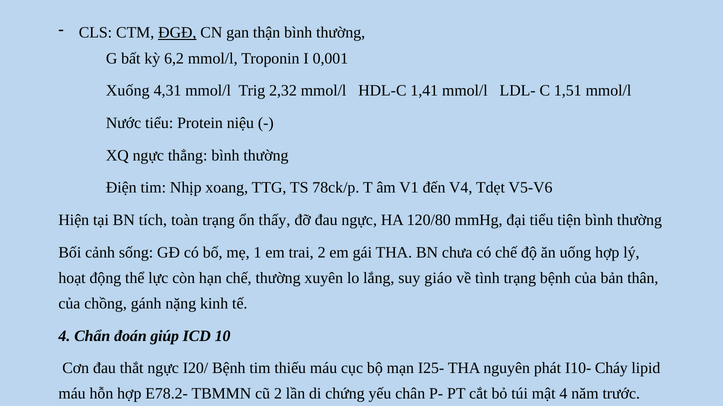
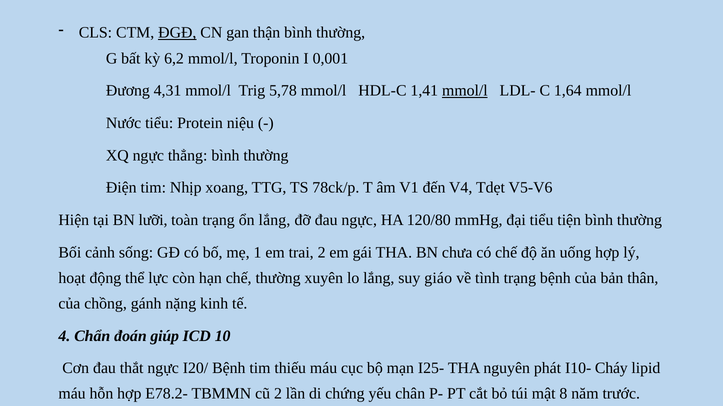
Xuống: Xuống -> Đương
2,32: 2,32 -> 5,78
mmol/l at (465, 91) underline: none -> present
1,51: 1,51 -> 1,64
tích: tích -> lưỡi
ổn thấy: thấy -> lắng
mật 4: 4 -> 8
